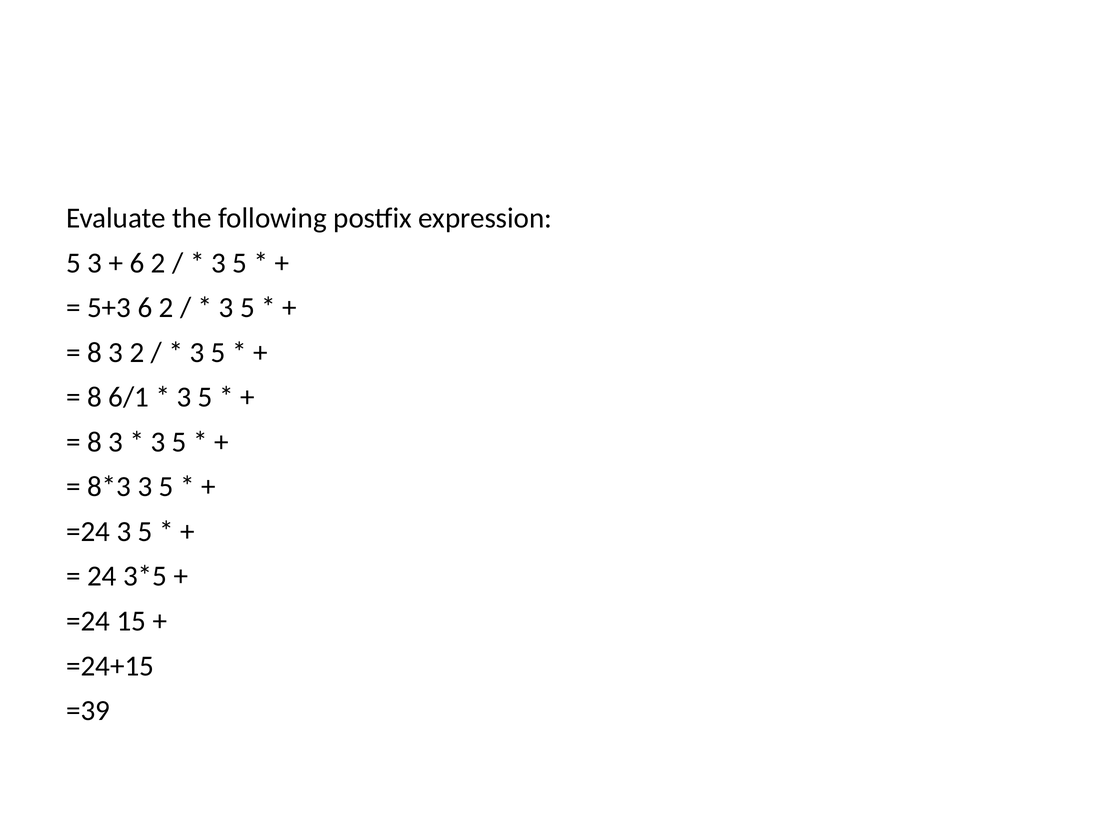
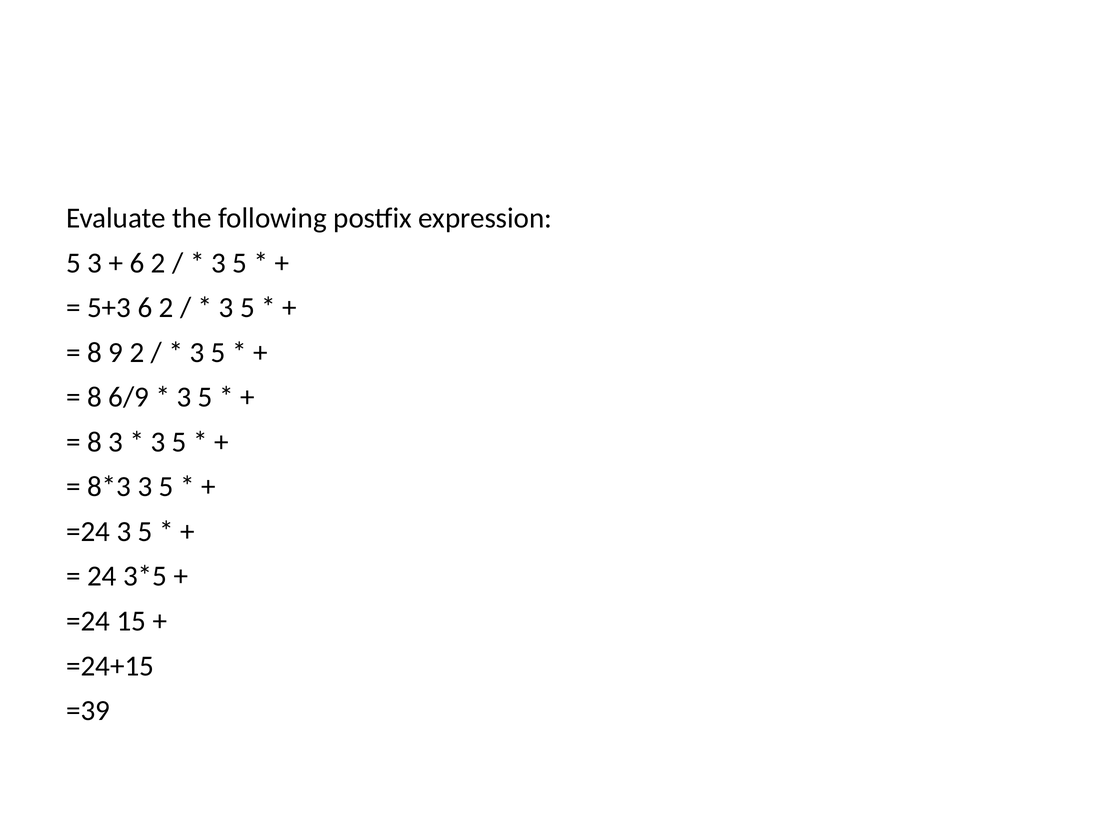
3 at (116, 353): 3 -> 9
6/1: 6/1 -> 6/9
